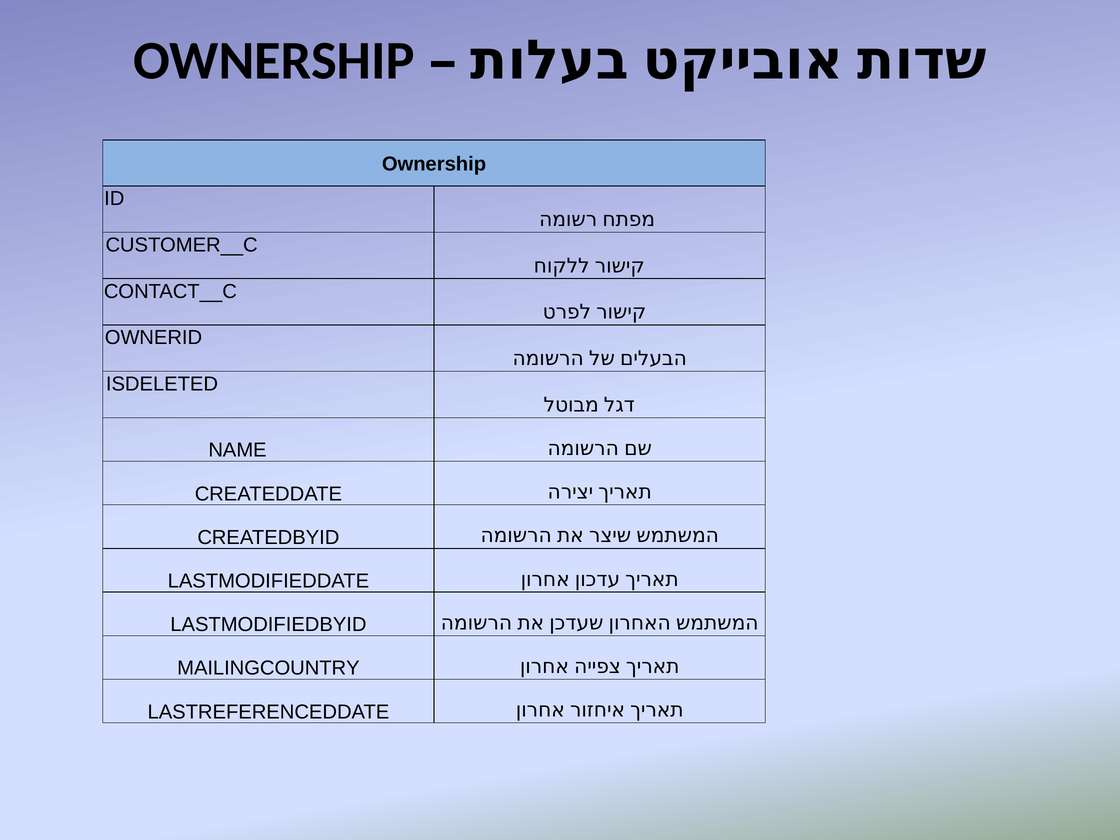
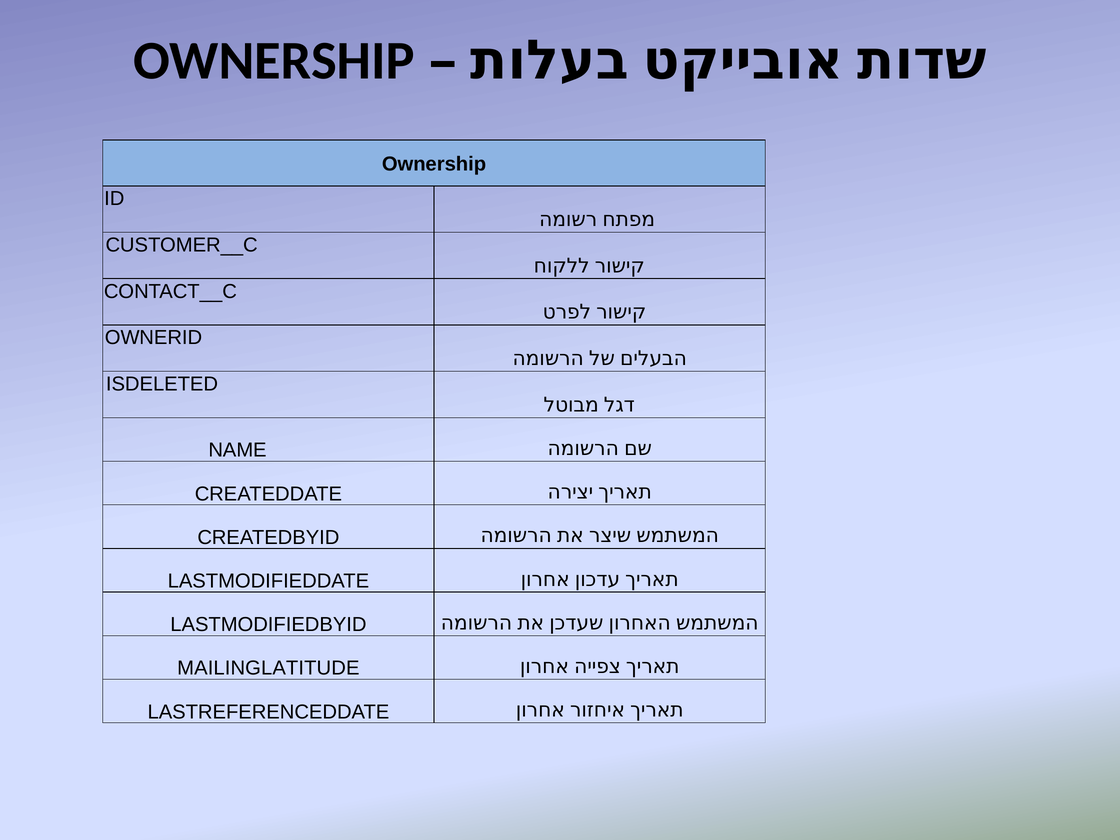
MAILINGCOUNTRY: MAILINGCOUNTRY -> MAILINGLATITUDE
